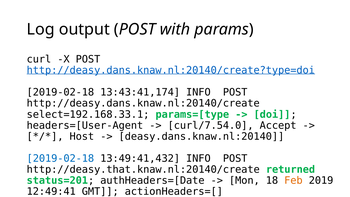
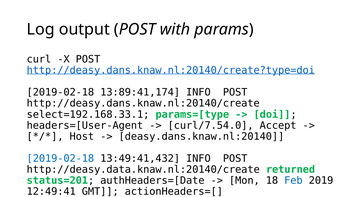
13:43:41,174: 13:43:41,174 -> 13:89:41,174
http://deasy.that.knaw.nl:20140/create: http://deasy.that.knaw.nl:20140/create -> http://deasy.data.knaw.nl:20140/create
Feb colour: orange -> blue
